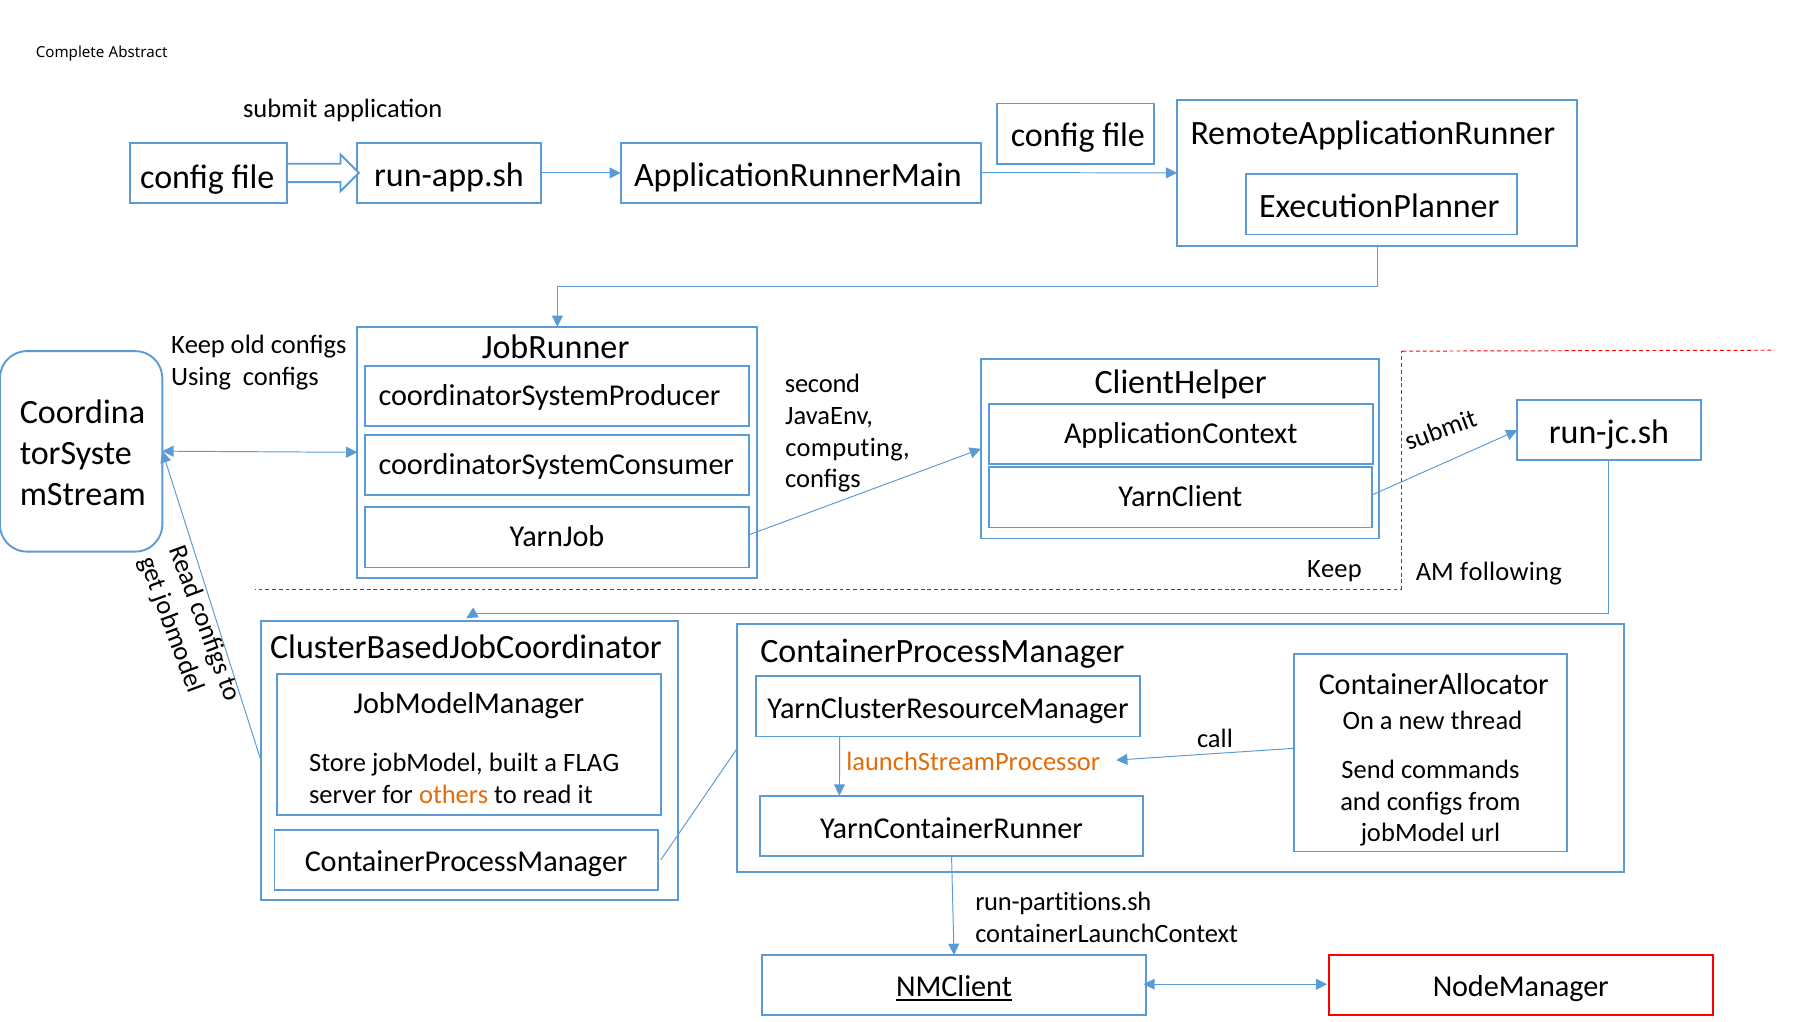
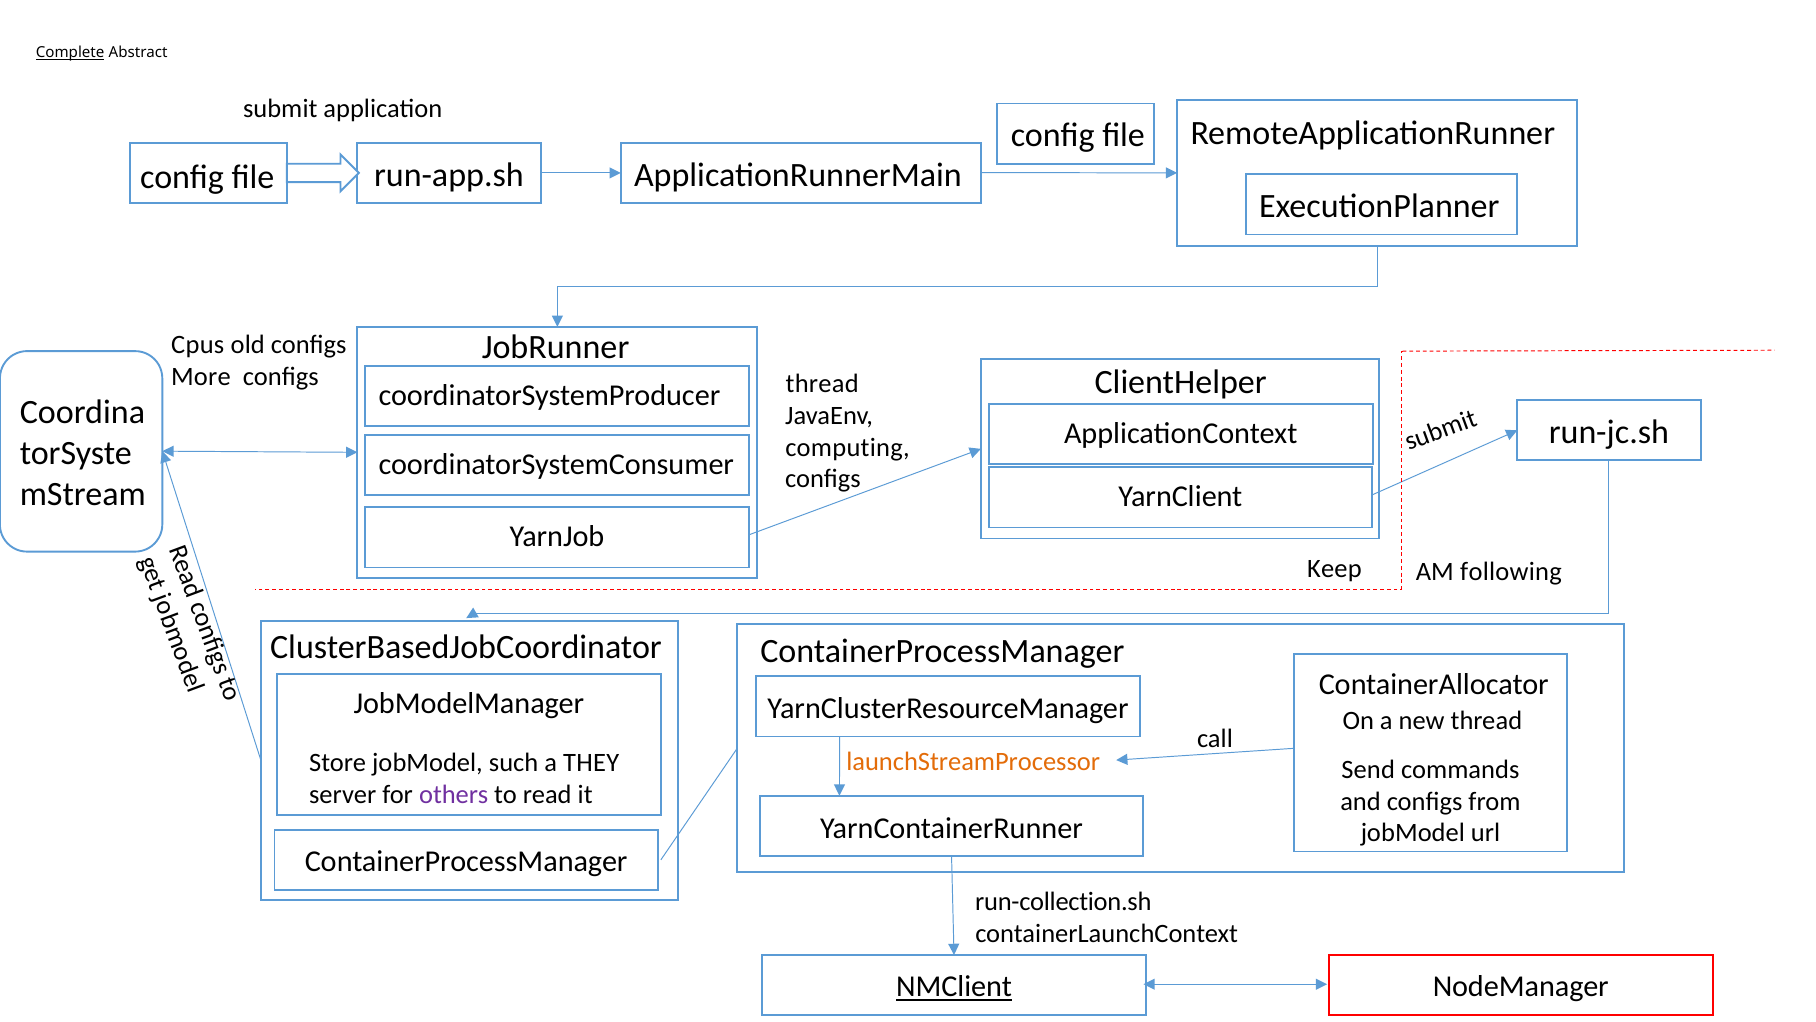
Complete underline: none -> present
Keep at (198, 345): Keep -> Cpus
Using: Using -> More
second at (822, 383): second -> thread
built: built -> such
FLAG: FLAG -> THEY
others colour: orange -> purple
run-partitions.sh: run-partitions.sh -> run-collection.sh
